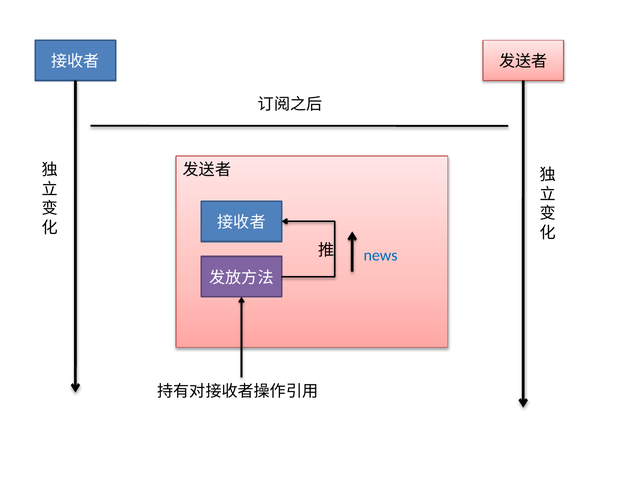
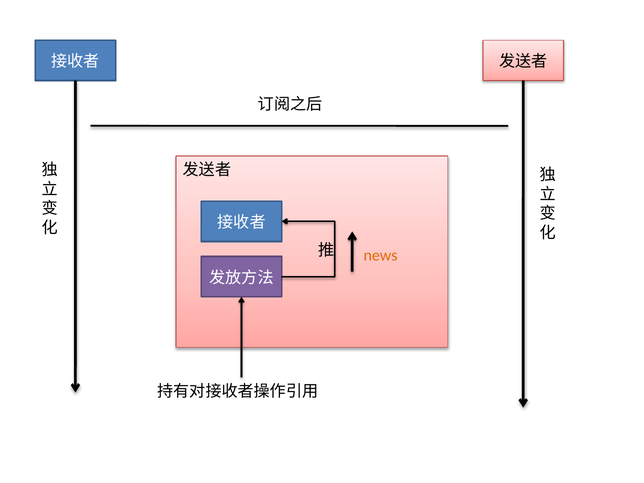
news colour: blue -> orange
